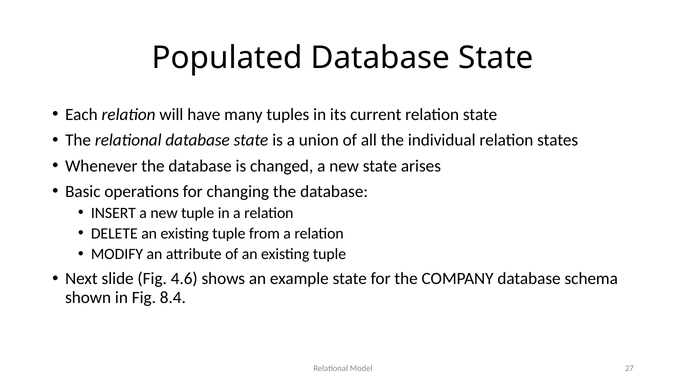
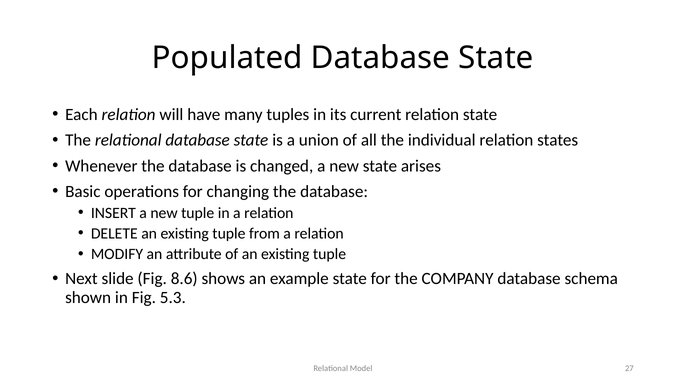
4.6: 4.6 -> 8.6
8.4: 8.4 -> 5.3
